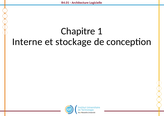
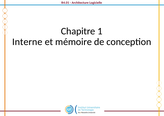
stockage: stockage -> mémoire
